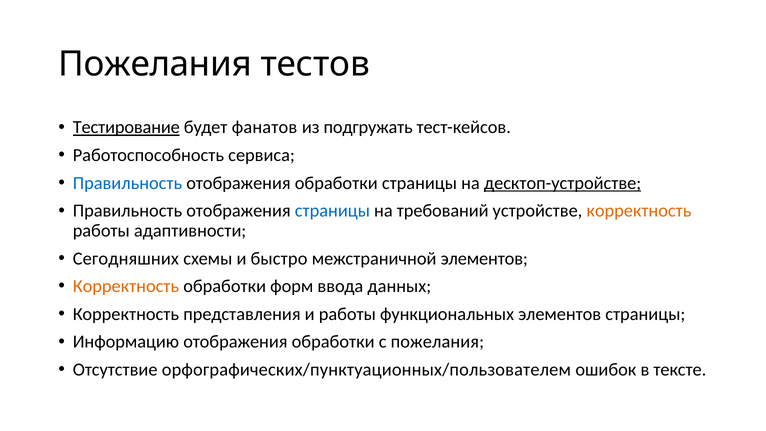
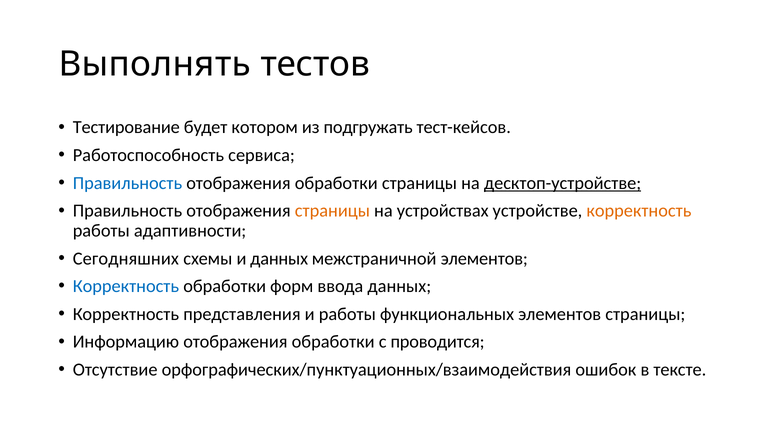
Пожелания at (155, 64): Пожелания -> Выполнять
Тестирование underline: present -> none
фанатов: фанатов -> котором
страницы at (332, 211) colour: blue -> orange
требований: требований -> устройствах
и быстро: быстро -> данных
Корректность at (126, 286) colour: orange -> blue
с пожелания: пожелания -> проводится
орфографических/пунктуационных/пользователем: орфографических/пунктуационных/пользователем -> орфографических/пунктуационных/взаимодействия
